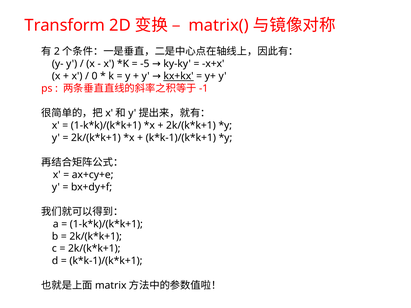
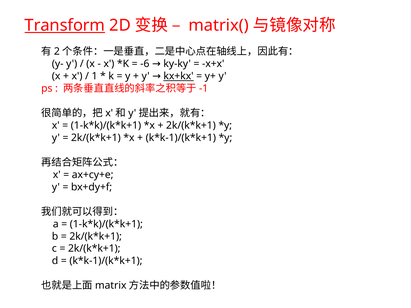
Transform underline: none -> present
-5: -5 -> -6
0: 0 -> 1
